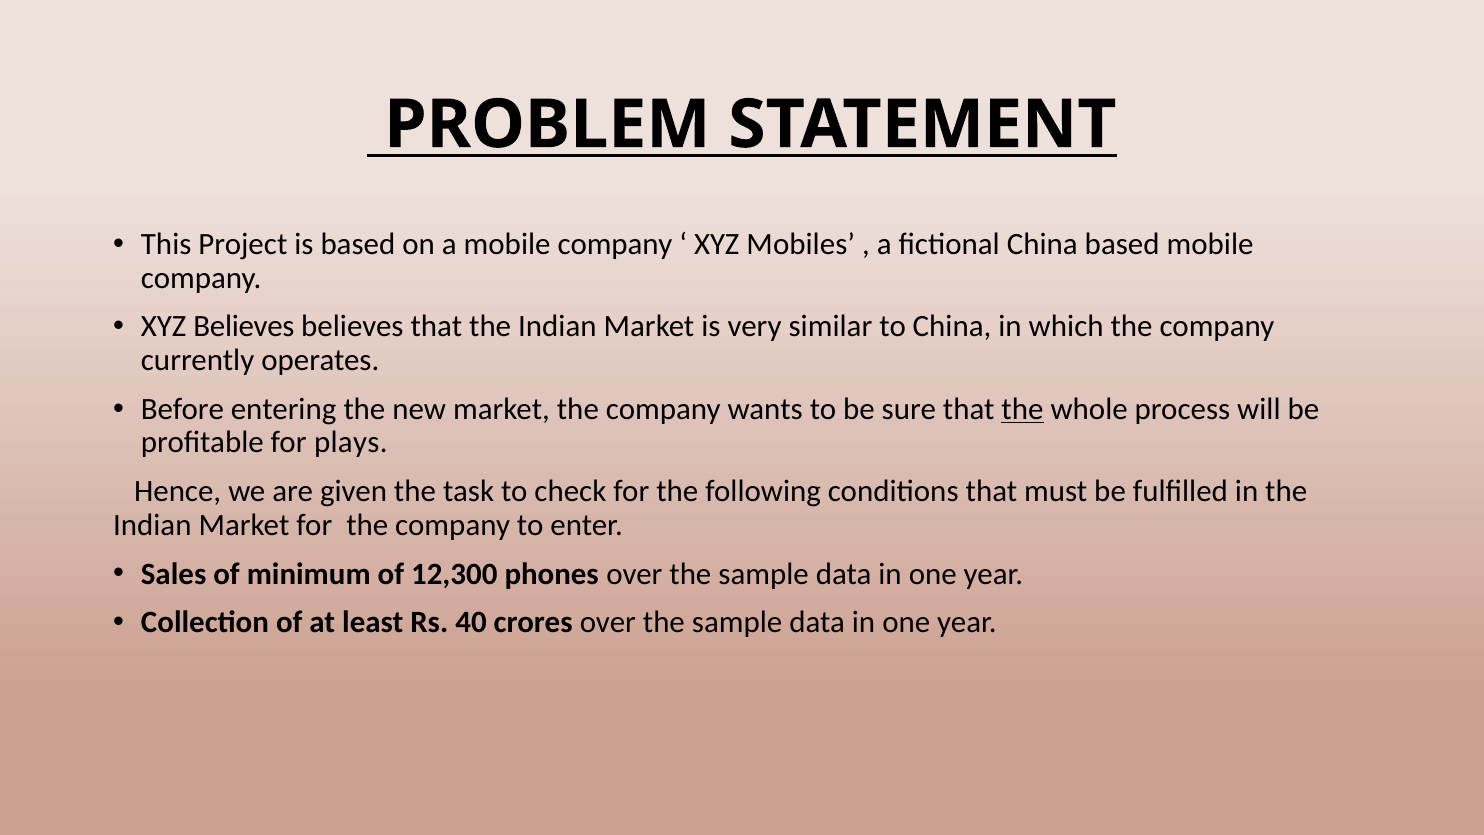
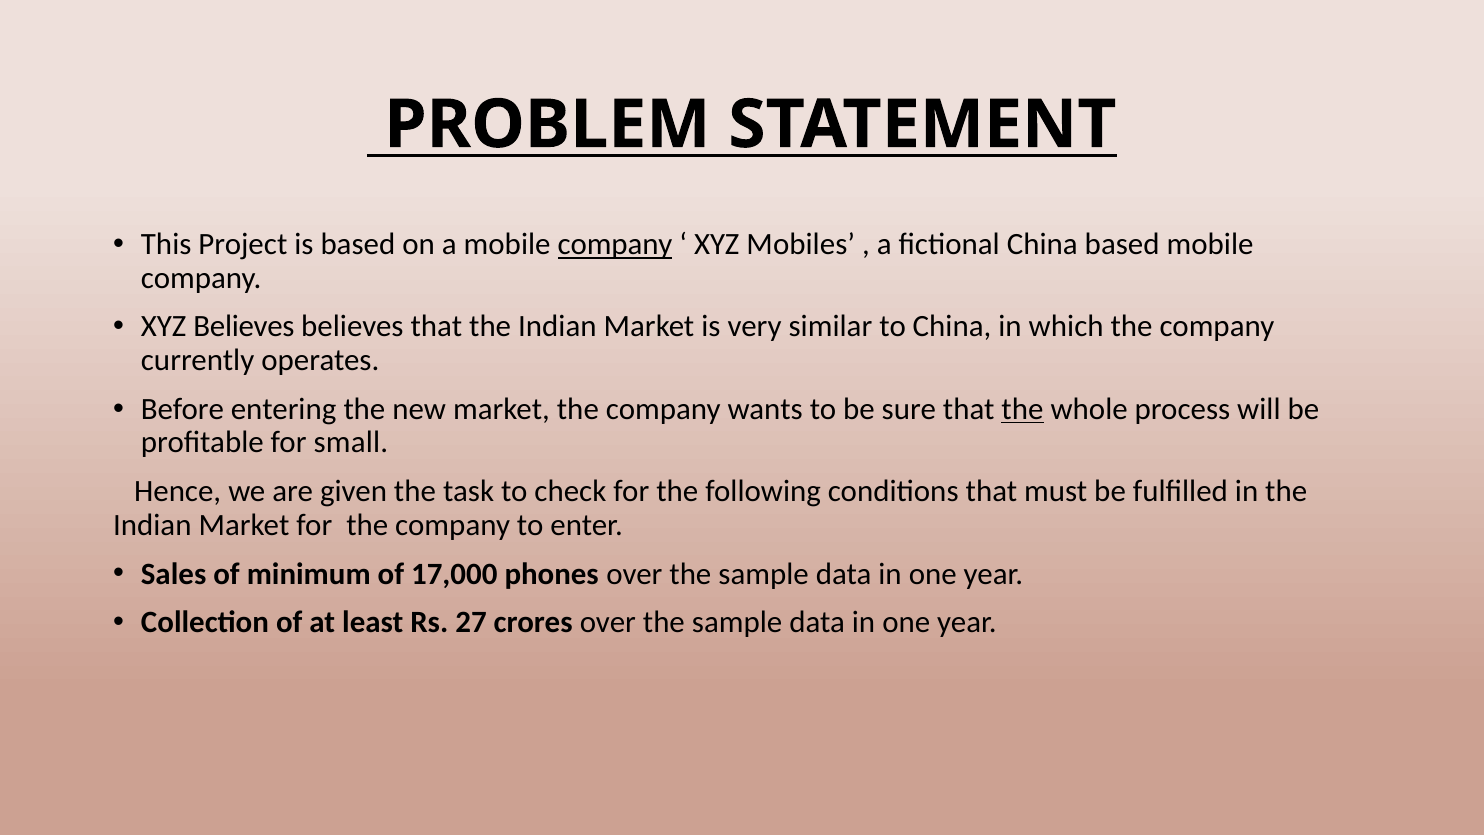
company at (615, 244) underline: none -> present
plays: plays -> small
12,300: 12,300 -> 17,000
40: 40 -> 27
